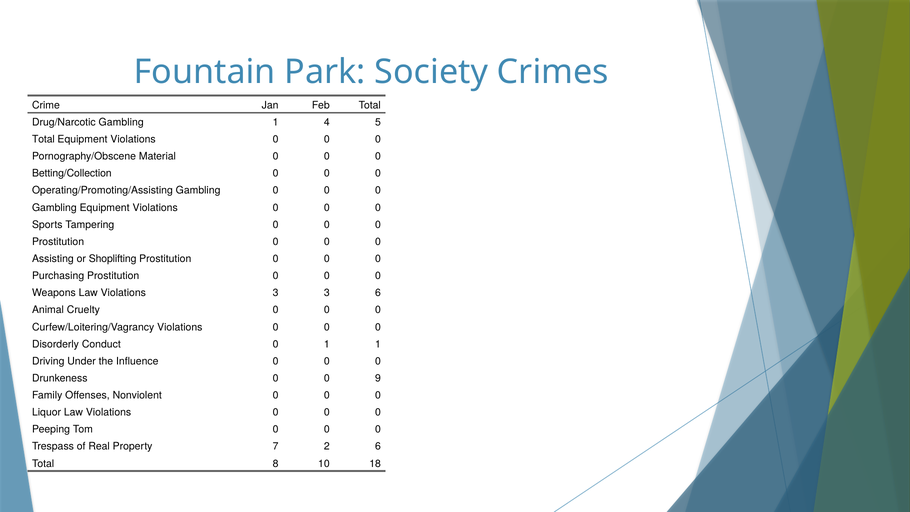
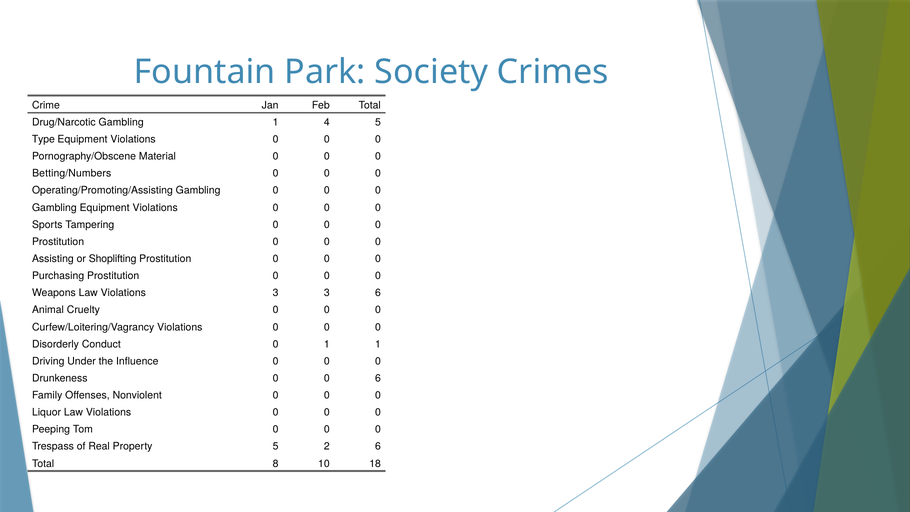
Total at (43, 139): Total -> Type
Betting/Collection: Betting/Collection -> Betting/Numbers
0 9: 9 -> 6
Property 7: 7 -> 5
